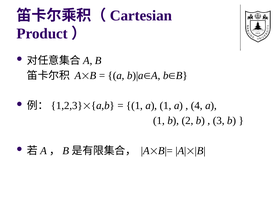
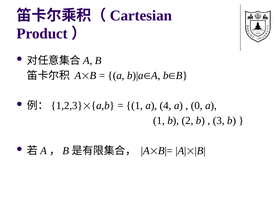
1 a 1: 1 -> 4
4: 4 -> 0
